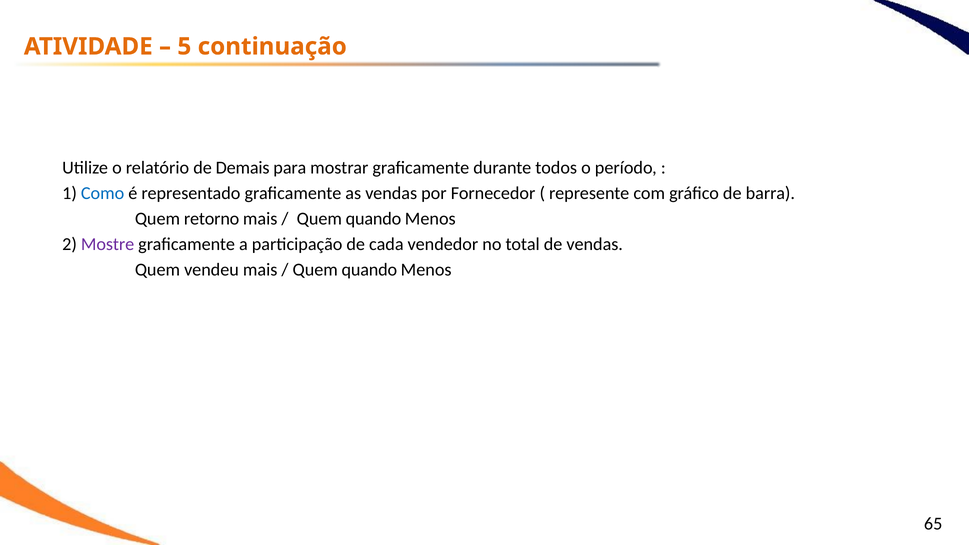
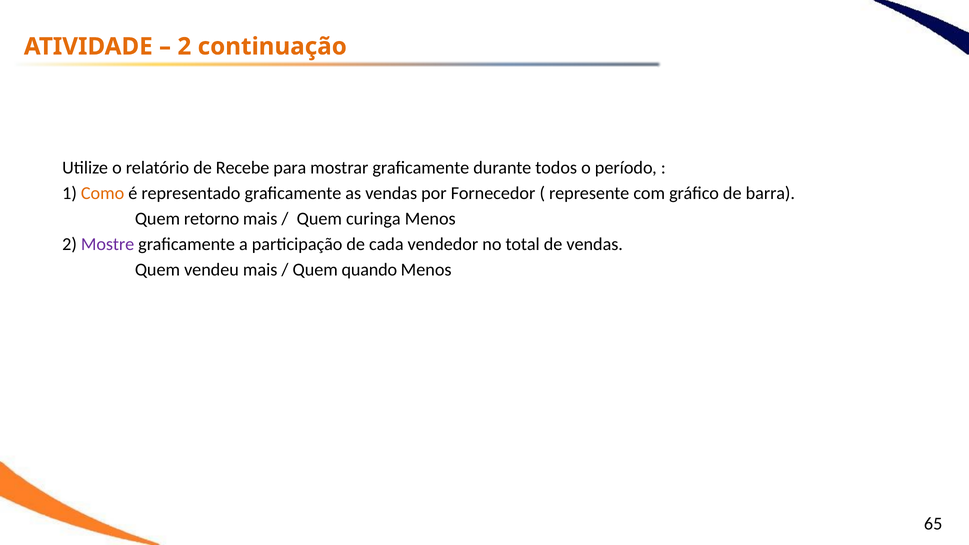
5 at (184, 47): 5 -> 2
Demais: Demais -> Recebe
Como colour: blue -> orange
quando at (373, 219): quando -> curinga
